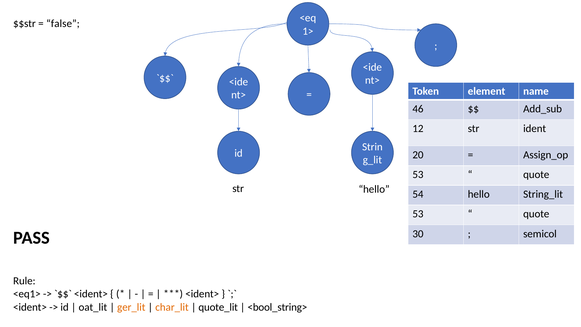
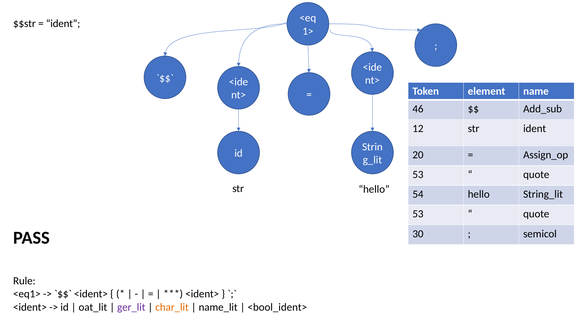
false at (63, 24): false -> ident
ger_lit colour: orange -> purple
quote_lit: quote_lit -> name_lit
<bool_string>: <bool_string> -> <bool_ident>
